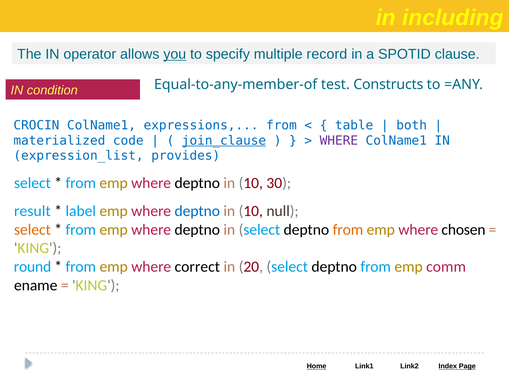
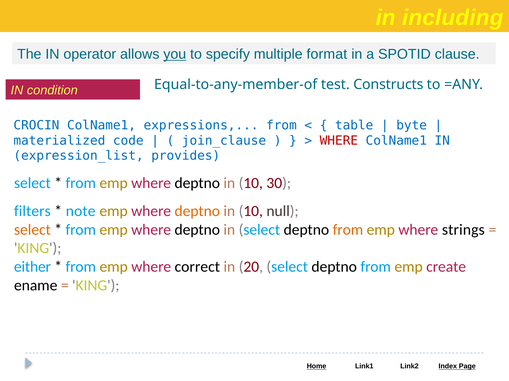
record: record -> format
both: both -> byte
join_clause underline: present -> none
WHERE at (339, 141) colour: purple -> red
result: result -> filters
label: label -> note
deptno at (197, 211) colour: blue -> orange
chosen: chosen -> strings
round: round -> either
comm: comm -> create
